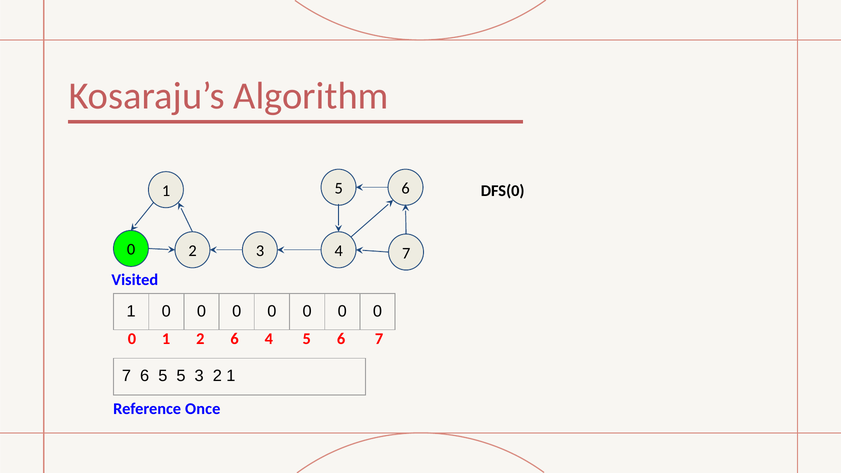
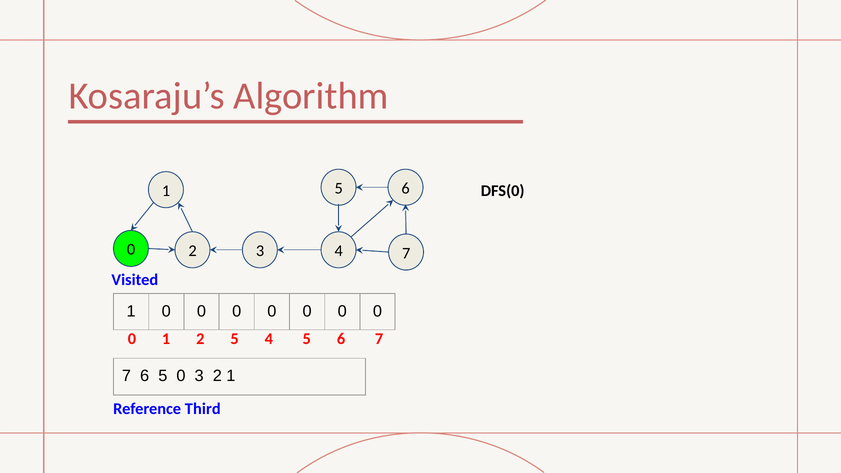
2 6: 6 -> 5
5 5: 5 -> 0
Once: Once -> Third
